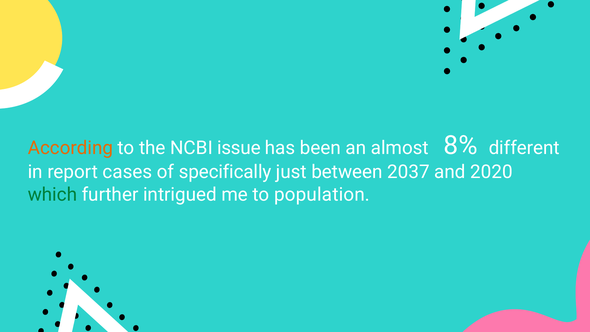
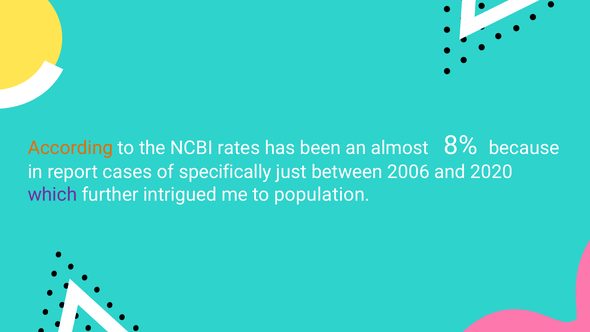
issue: issue -> rates
different: different -> because
2037: 2037 -> 2006
which colour: green -> purple
